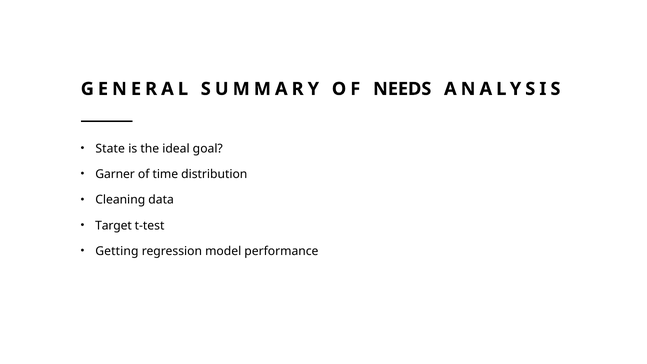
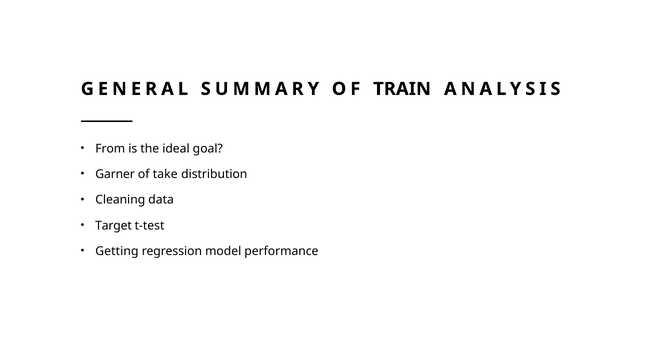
NEEDS: NEEDS -> TRAIN
State: State -> From
time: time -> take
